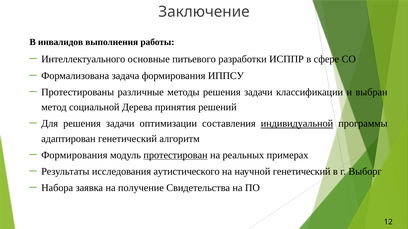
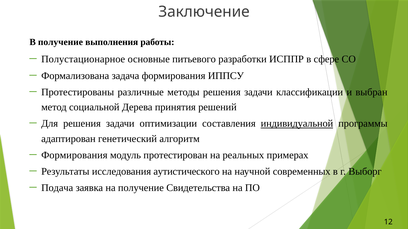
В инвалидов: инвалидов -> получение
Интеллектуального: Интеллектуального -> Полустационарное
протестирован underline: present -> none
научной генетический: генетический -> современных
Набора: Набора -> Подача
